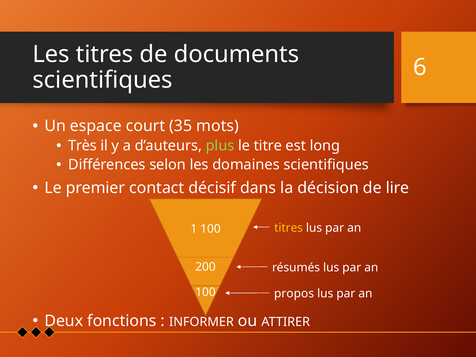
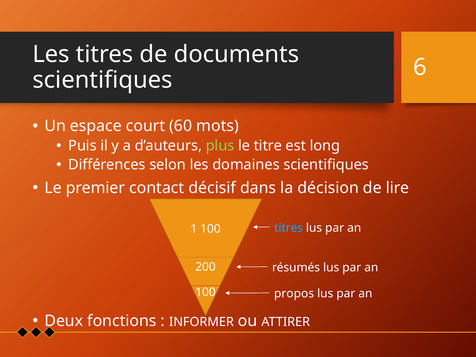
35: 35 -> 60
Très: Très -> Puis
titres at (289, 228) colour: yellow -> light blue
